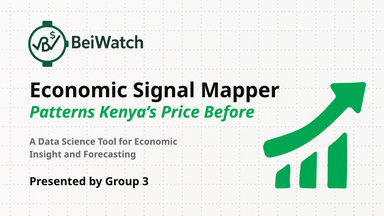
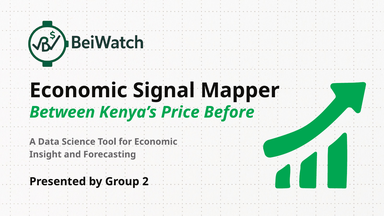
Patterns: Patterns -> Between
3: 3 -> 2
